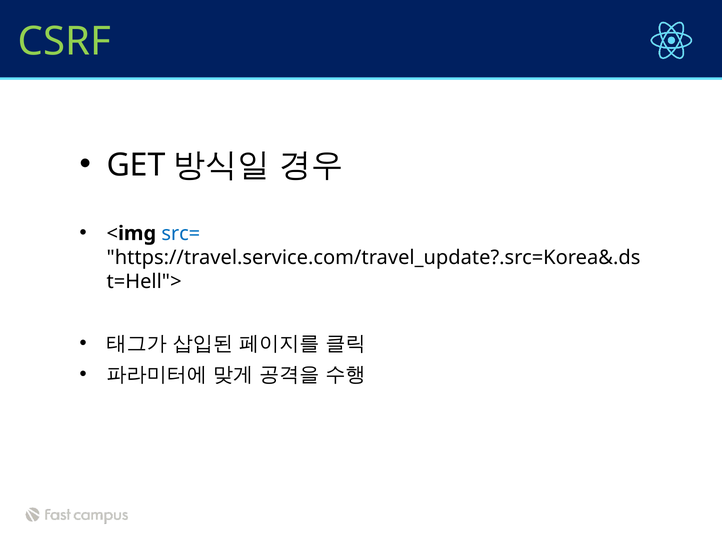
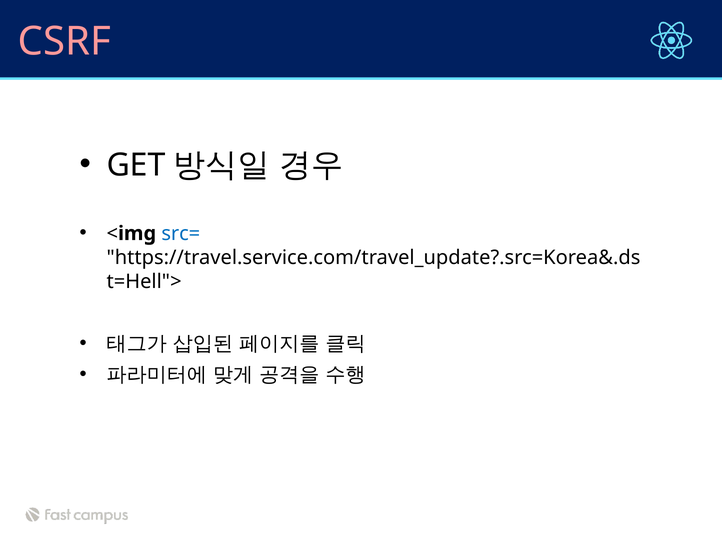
CSRF colour: light green -> pink
